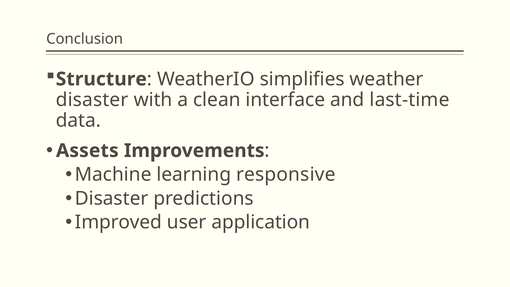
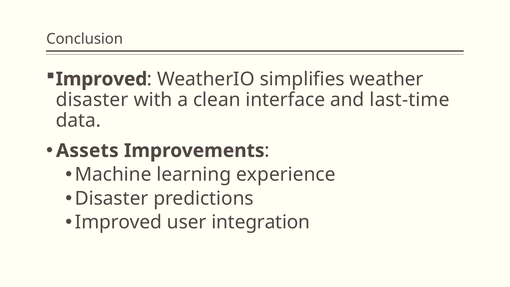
Structure at (101, 79): Structure -> Improved
responsive: responsive -> experience
application: application -> integration
